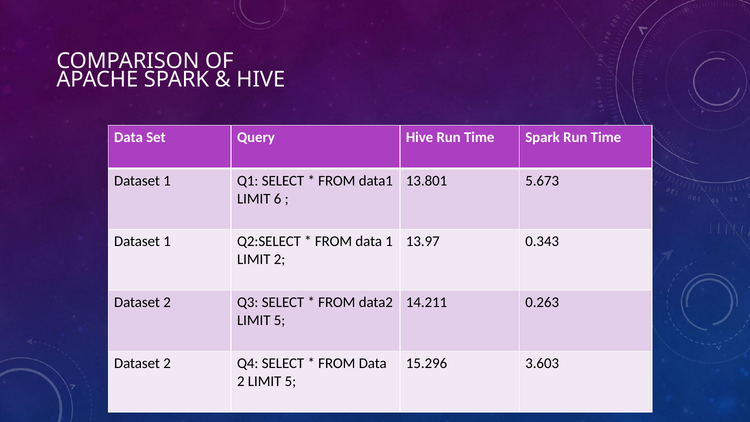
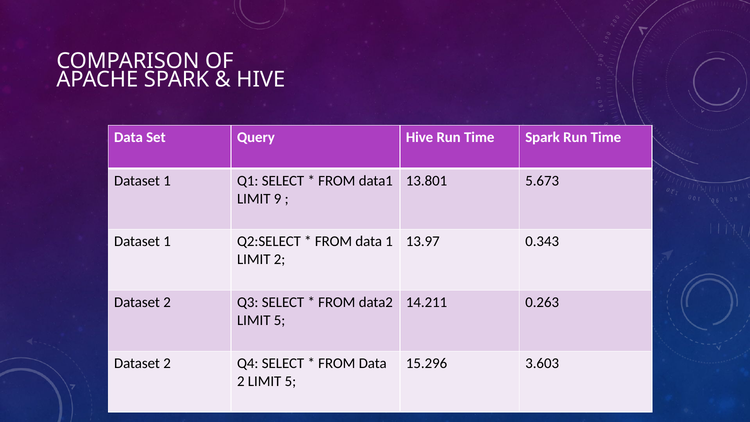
6: 6 -> 9
